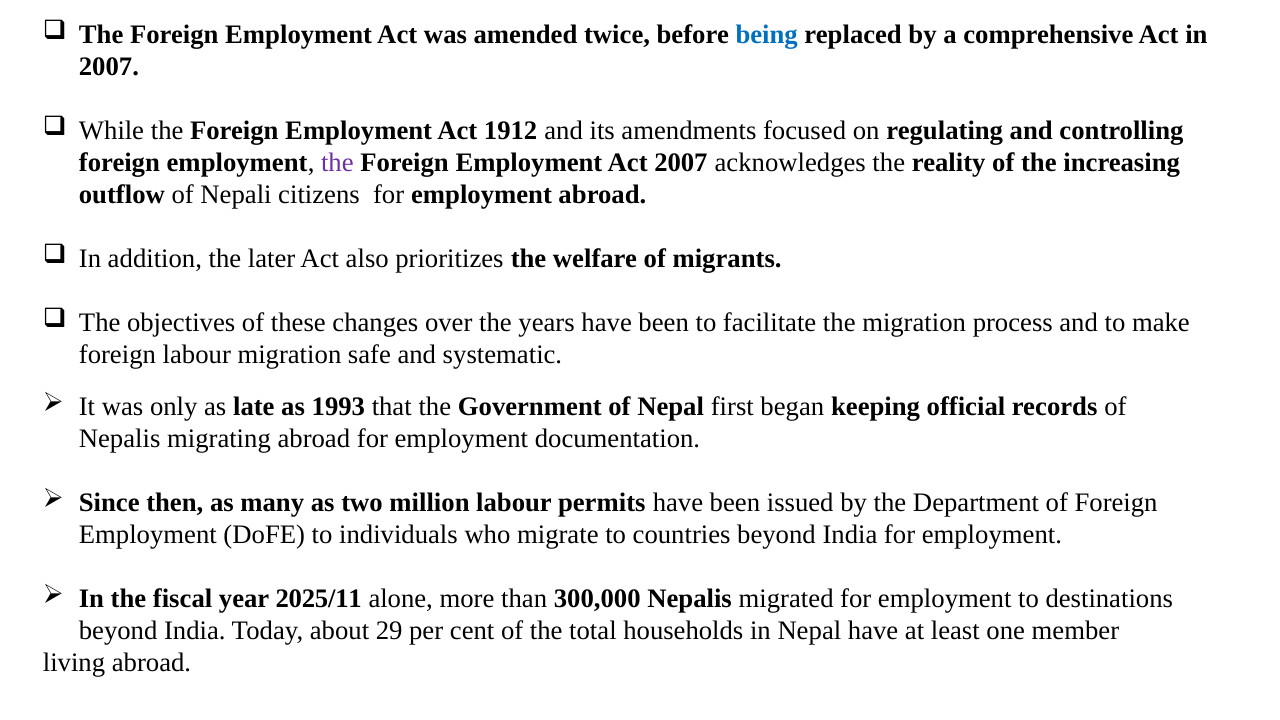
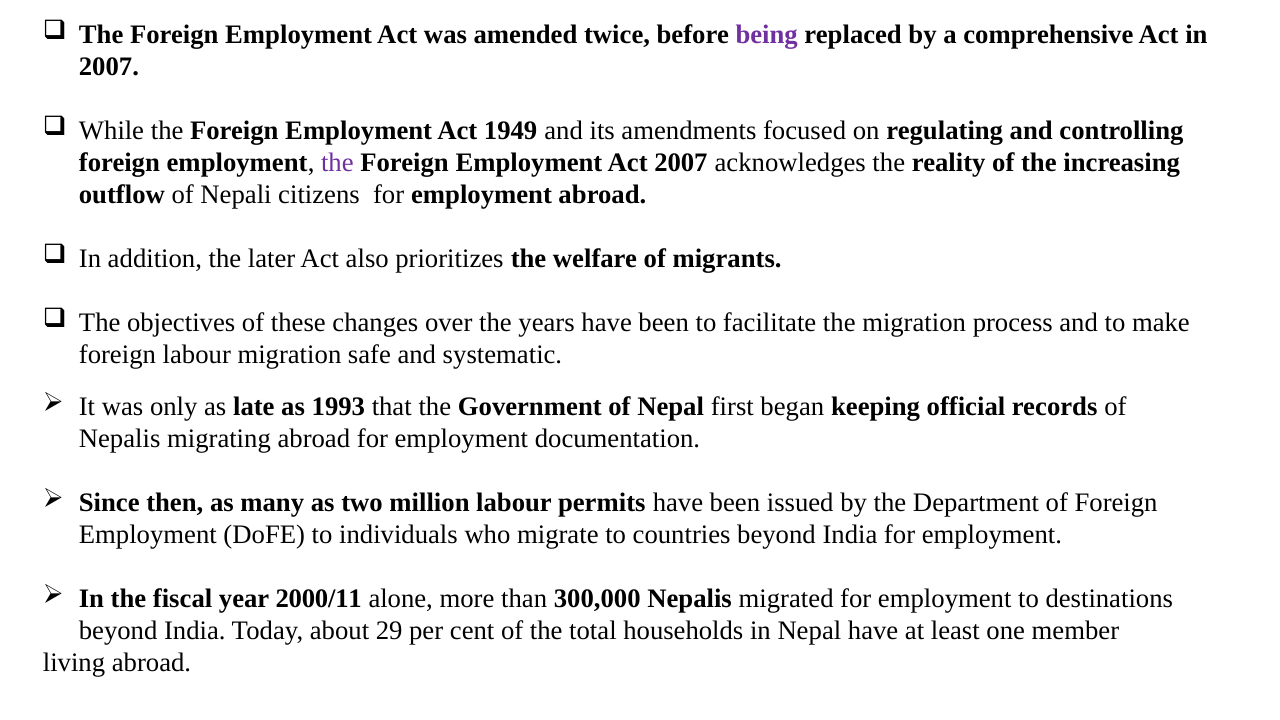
being colour: blue -> purple
1912: 1912 -> 1949
2025/11: 2025/11 -> 2000/11
